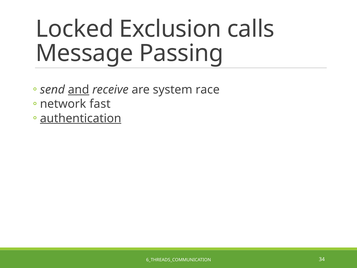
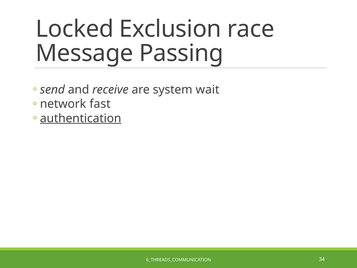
calls: calls -> race
and underline: present -> none
race: race -> wait
